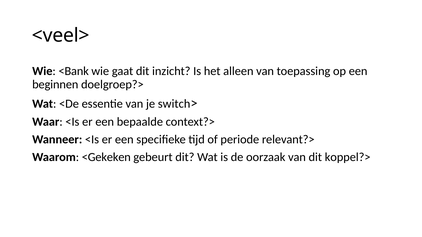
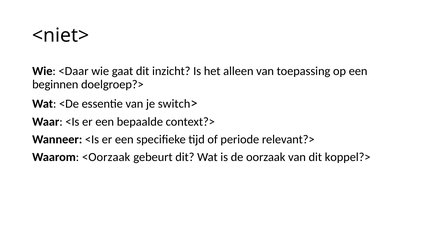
<veel>: <veel> -> <niet>
<Bank: <Bank -> <Daar
<Gekeken: <Gekeken -> <Oorzaak
